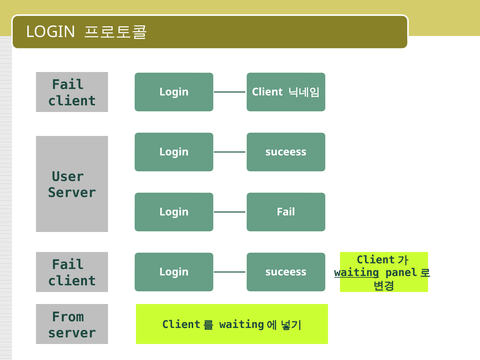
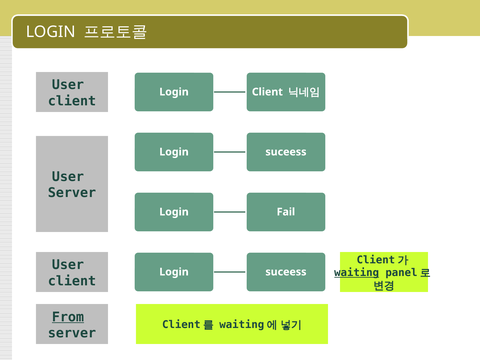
Fail at (68, 85): Fail -> User
Fail at (68, 265): Fail -> User
From underline: none -> present
